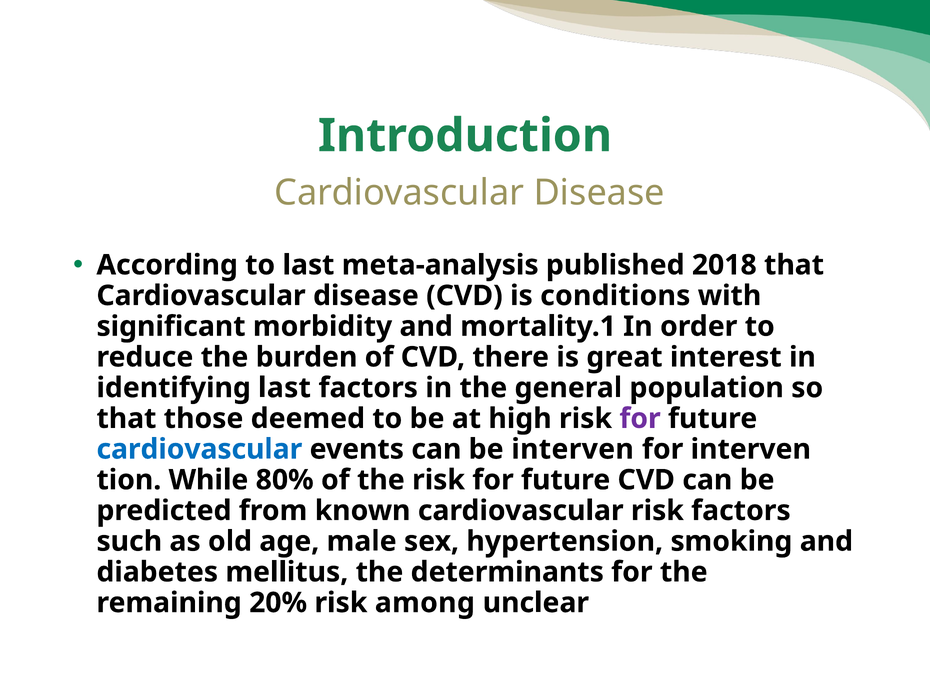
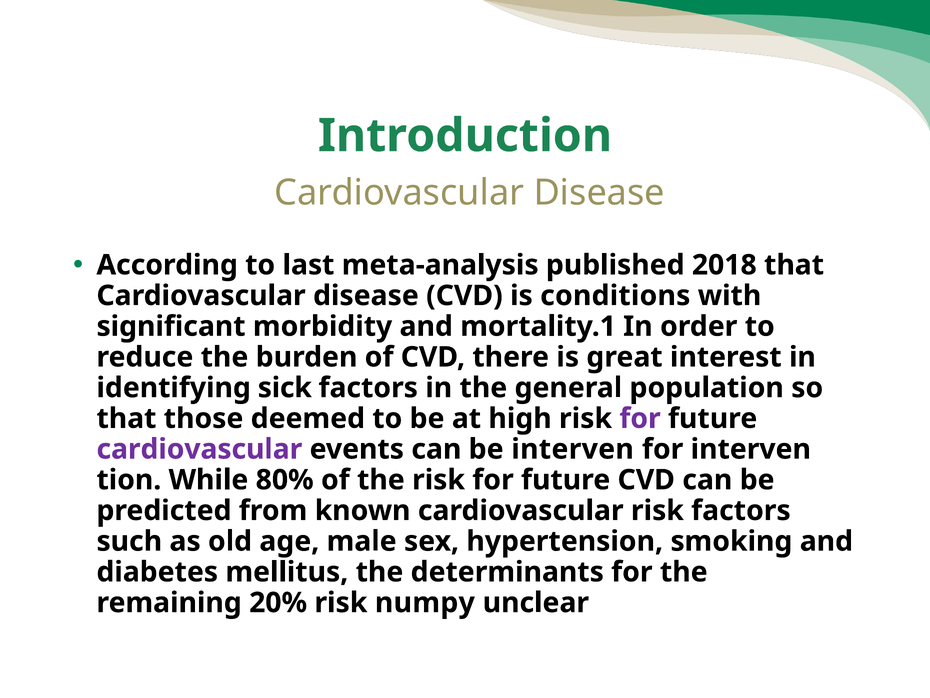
identifying last: last -> sick
cardiovascular at (199, 449) colour: blue -> purple
among: among -> numpy
